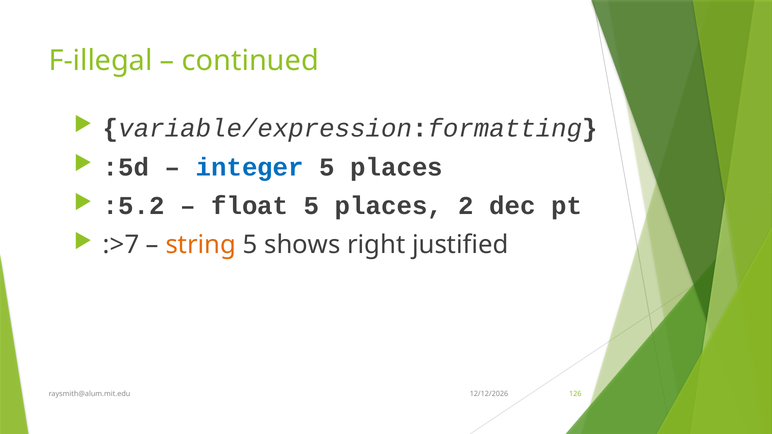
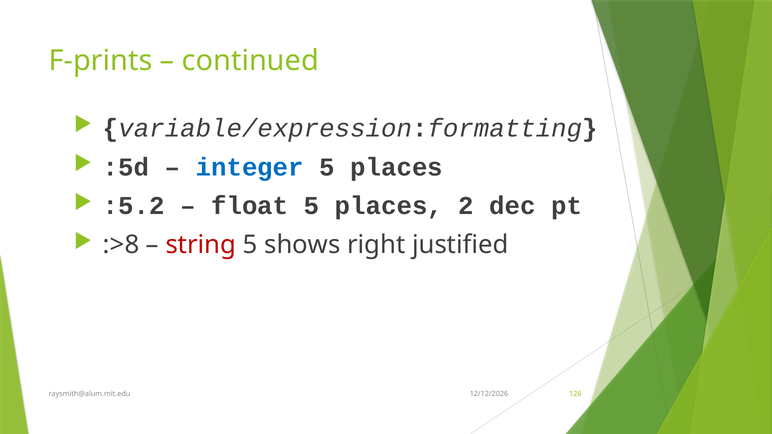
F-illegal: F-illegal -> F-prints
:>7: :>7 -> :>8
string colour: orange -> red
